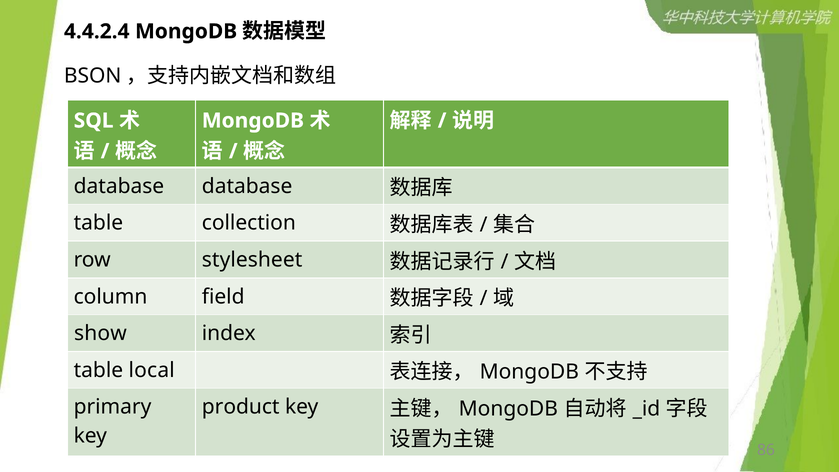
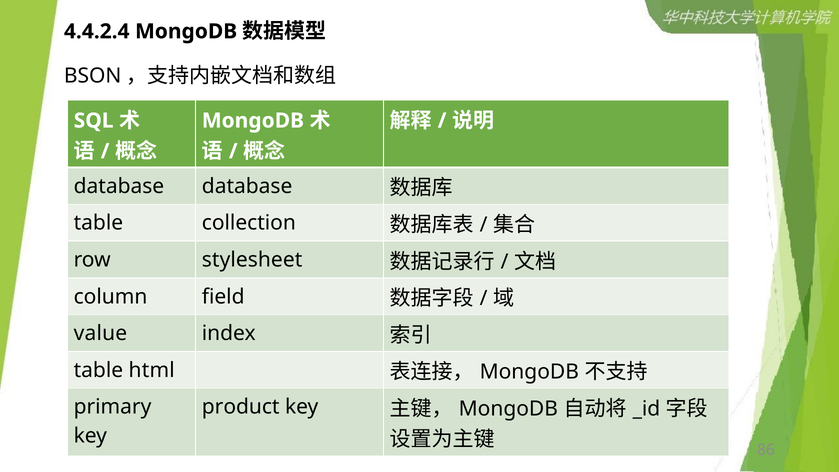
show: show -> value
local: local -> html
